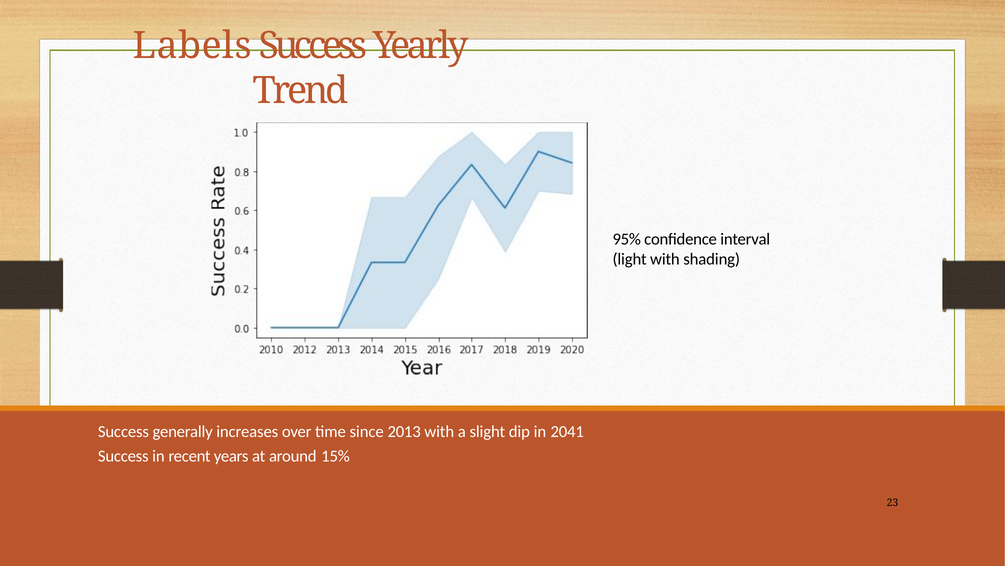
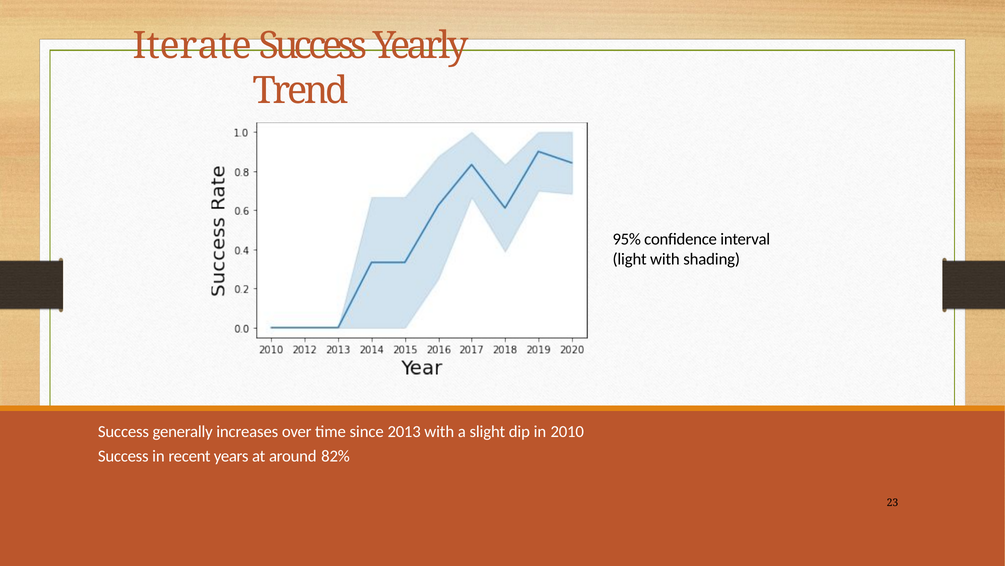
Labels: Labels -> Iterate
2041: 2041 -> 2010
15%: 15% -> 82%
